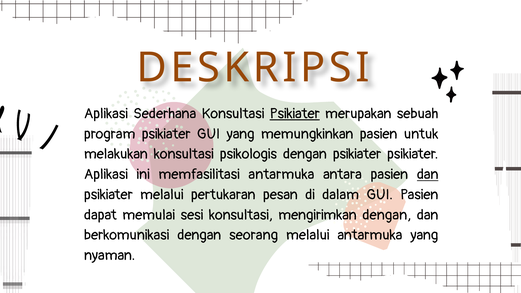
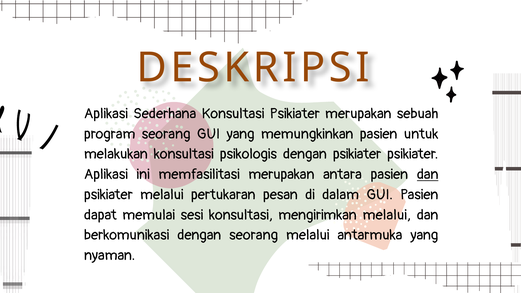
Psikiater at (295, 114) underline: present -> none
program psikiater: psikiater -> seorang
memfasilitasi antarmuka: antarmuka -> merupakan
mengirimkan dengan: dengan -> melalui
